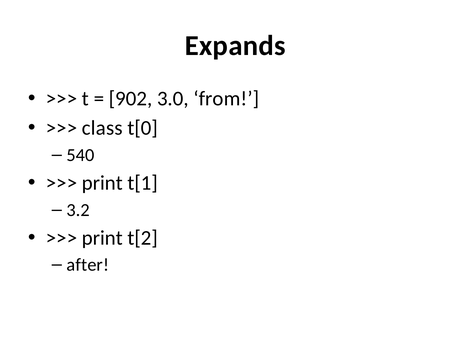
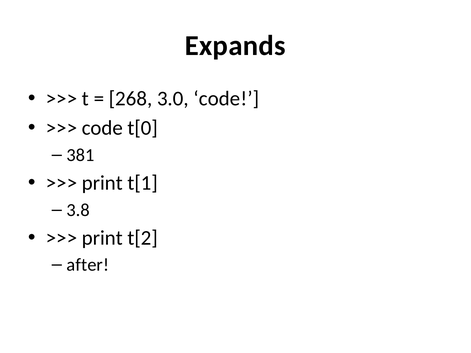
902: 902 -> 268
3.0 from: from -> code
class at (102, 128): class -> code
540: 540 -> 381
3.2: 3.2 -> 3.8
